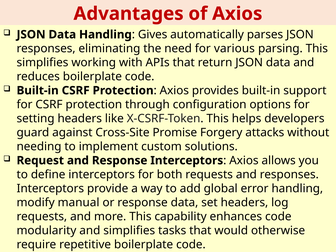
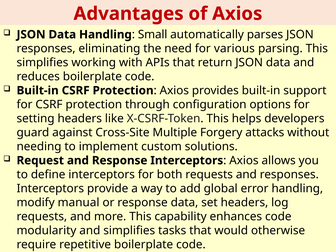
Gives: Gives -> Small
Promise: Promise -> Multiple
